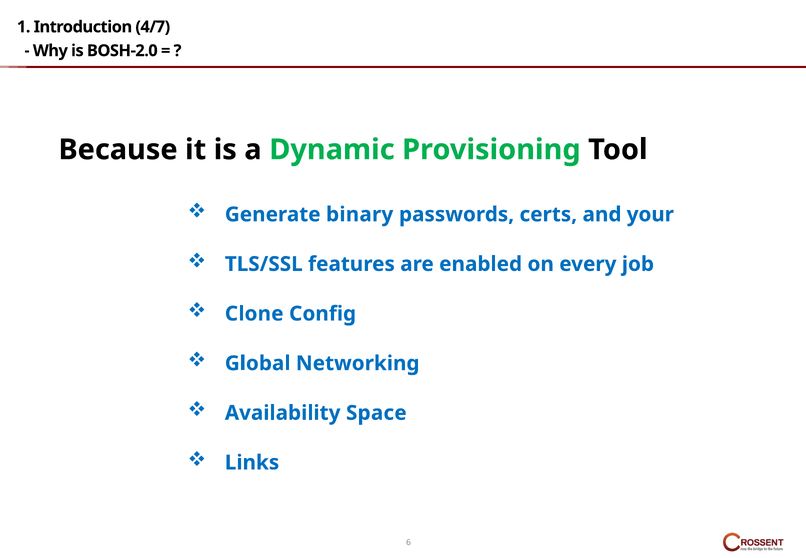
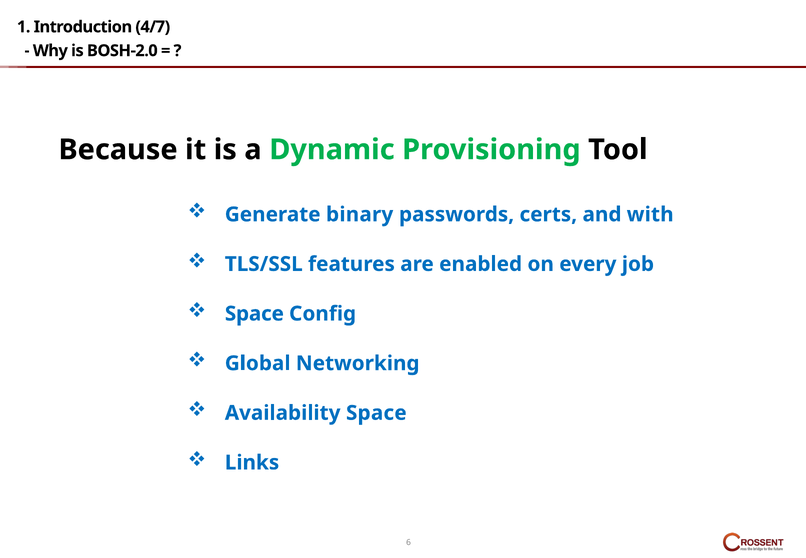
your: your -> with
Clone at (254, 314): Clone -> Space
